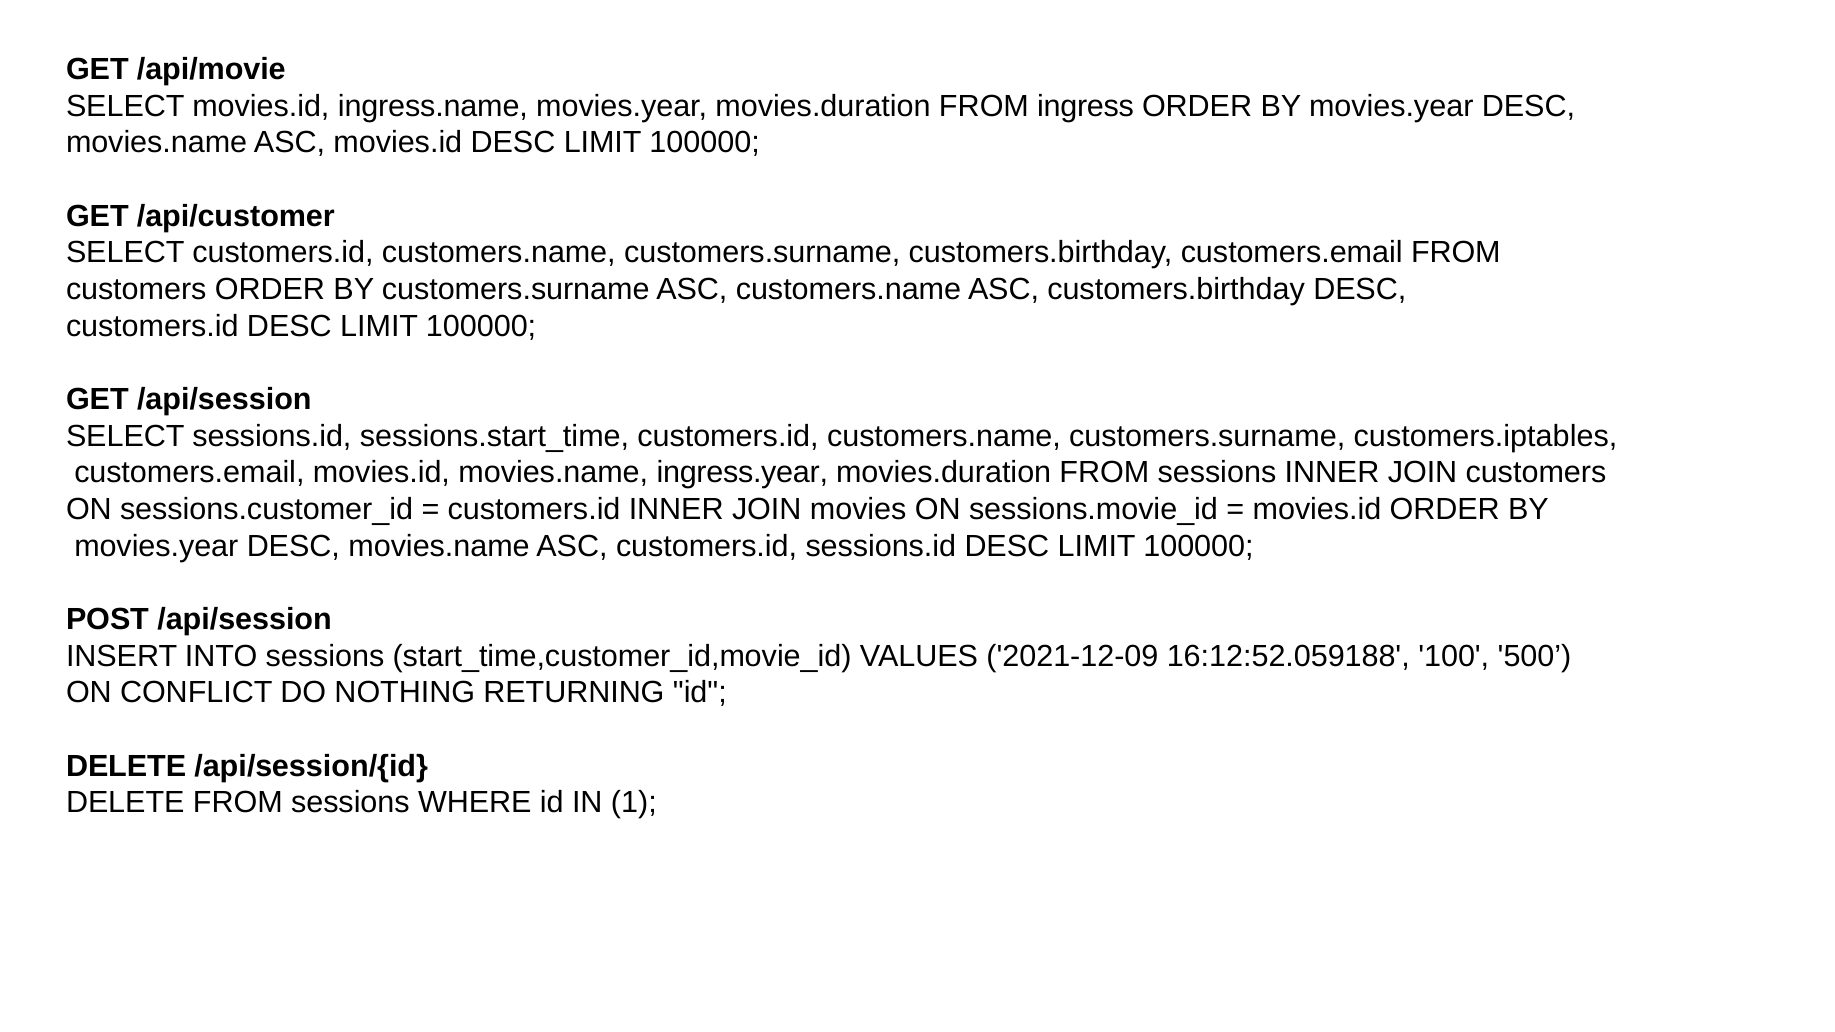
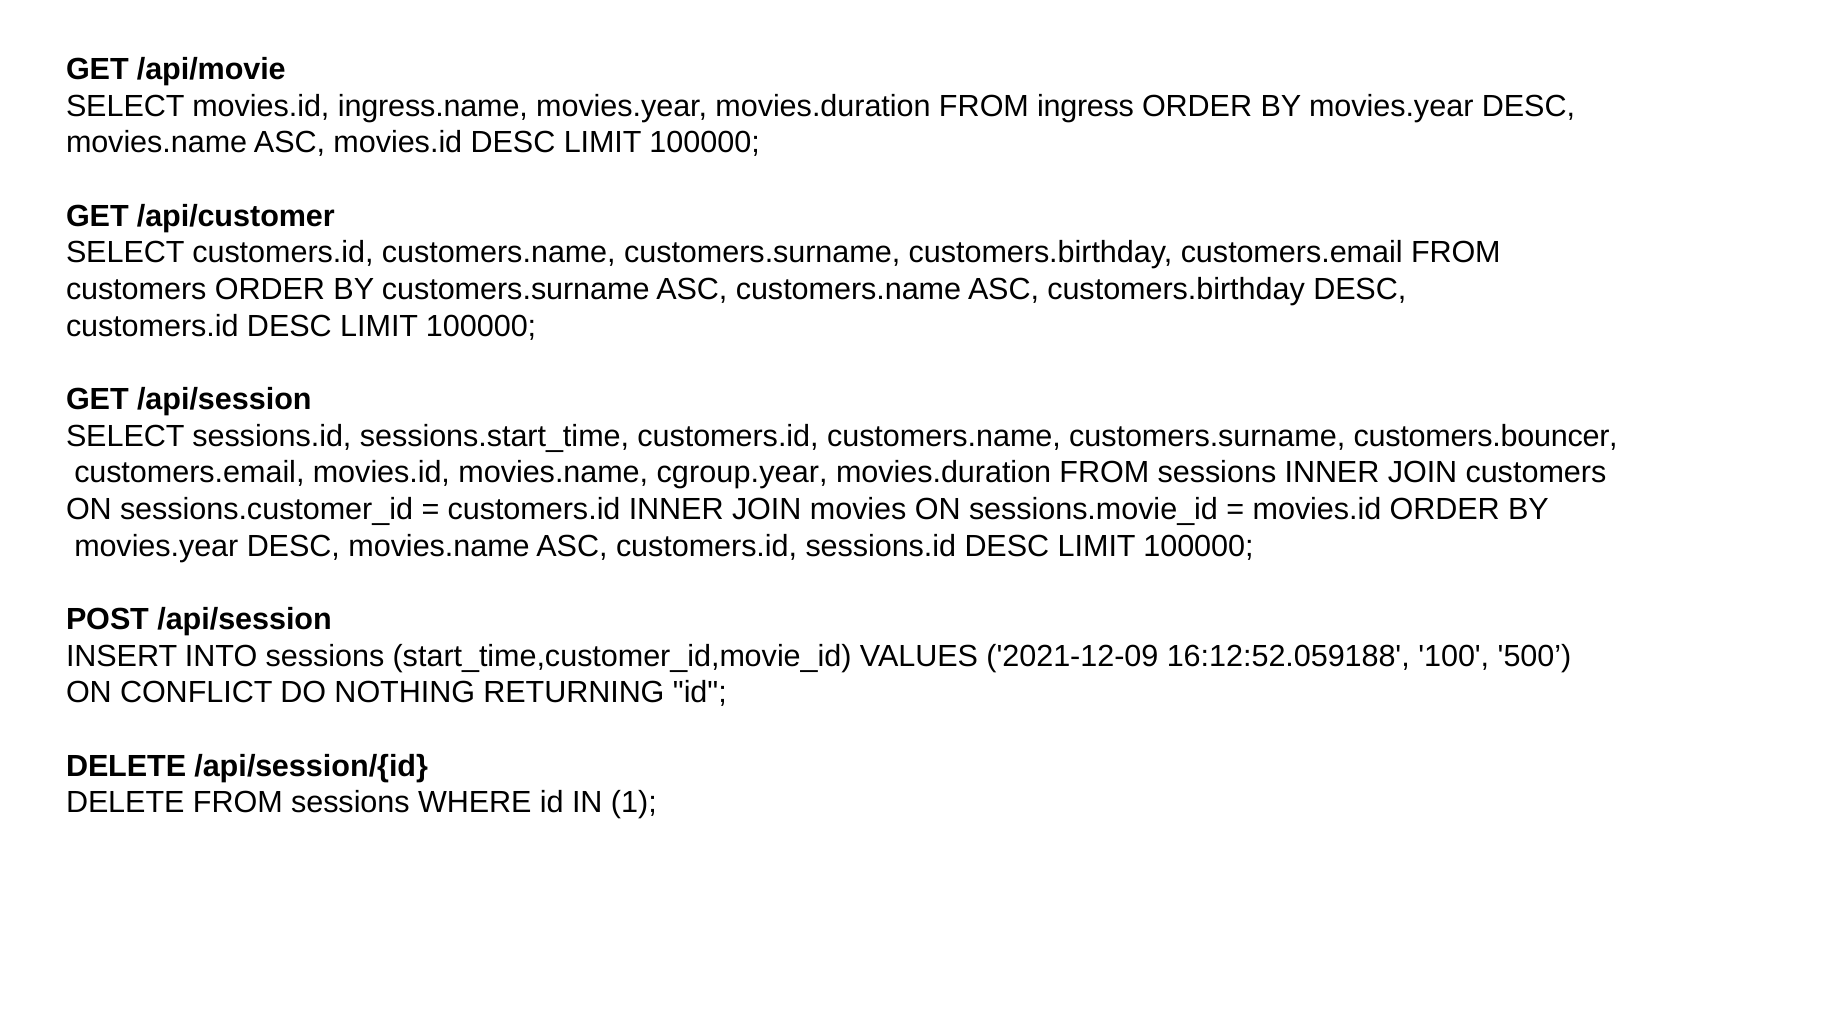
customers.iptables: customers.iptables -> customers.bouncer
ingress.year: ingress.year -> cgroup.year
